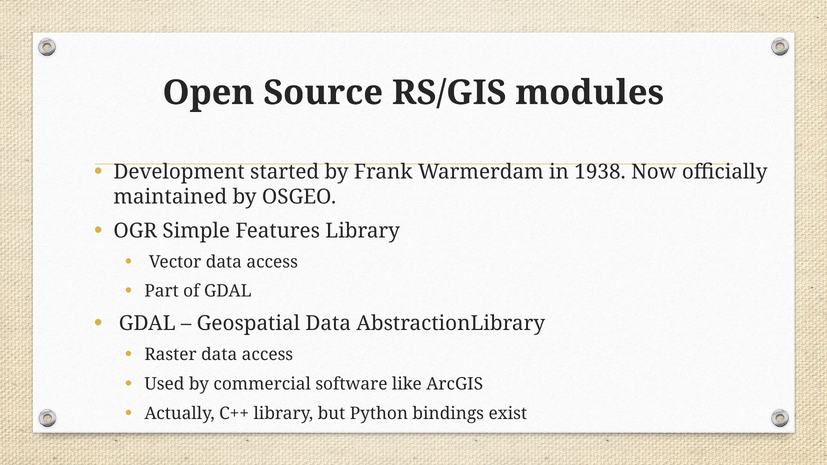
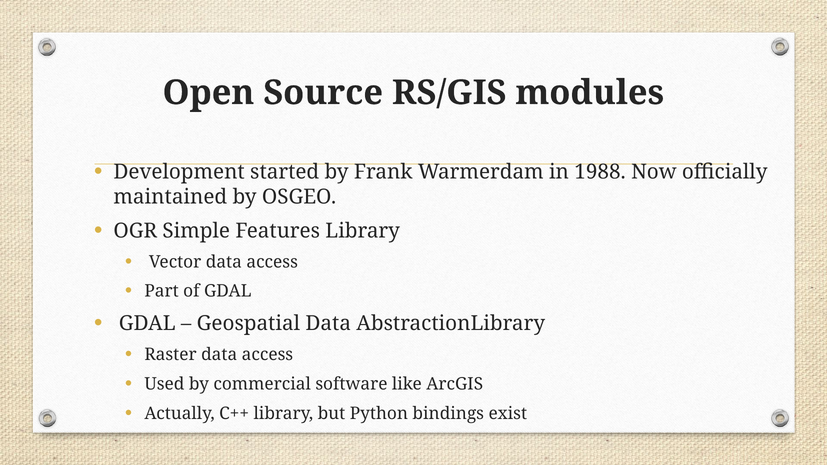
1938: 1938 -> 1988
